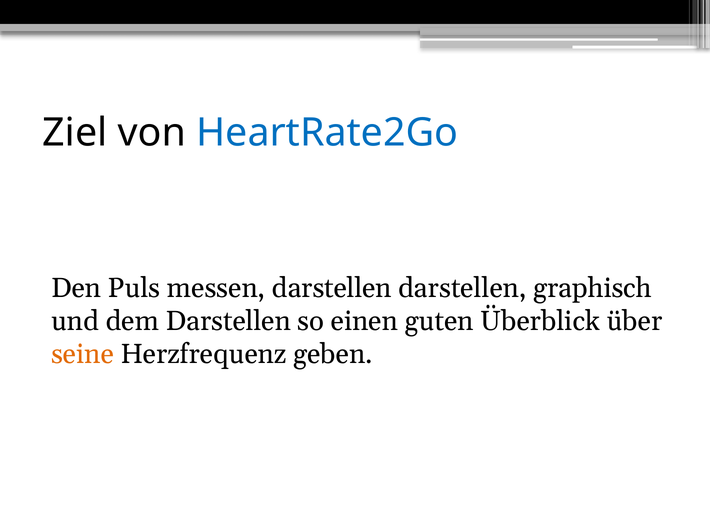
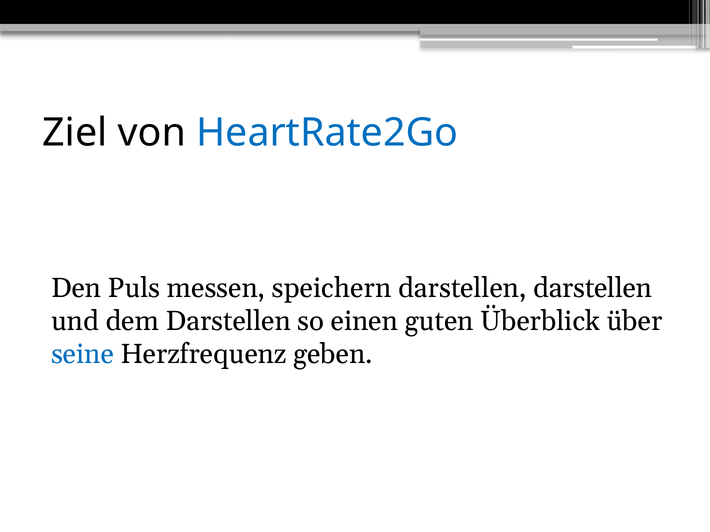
messen darstellen: darstellen -> speichern
darstellen graphisch: graphisch -> darstellen
seine colour: orange -> blue
